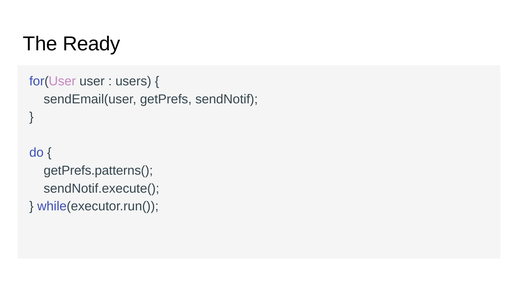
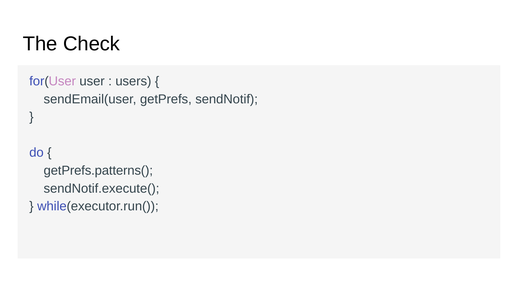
Ready: Ready -> Check
